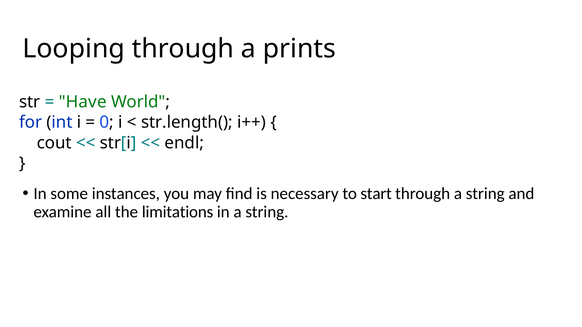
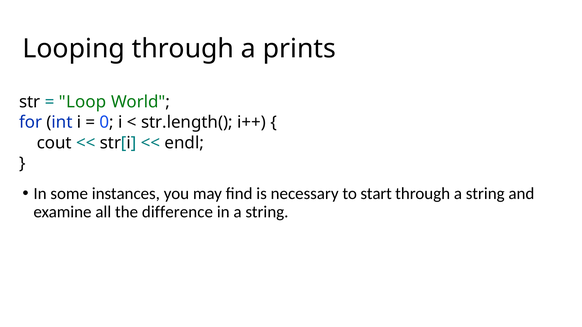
Have: Have -> Loop
limitations: limitations -> difference
